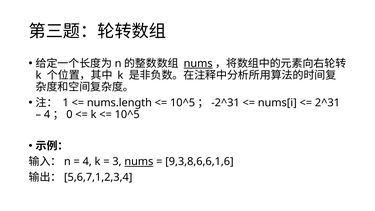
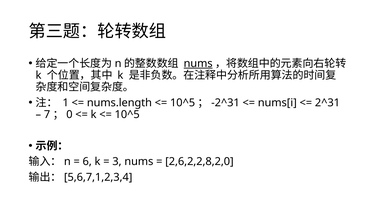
4 at (47, 114): 4 -> 7
4 at (87, 162): 4 -> 6
nums at (139, 162) underline: present -> none
9,3,8,6,6,1,6: 9,3,8,6,6,1,6 -> 2,6,2,2,8,2,0
